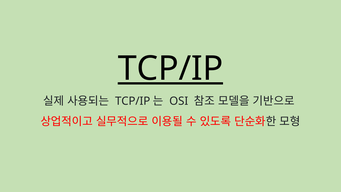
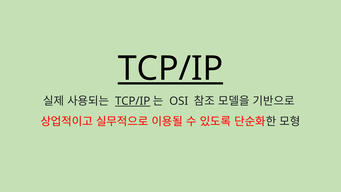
TCP/IP at (133, 101) underline: none -> present
